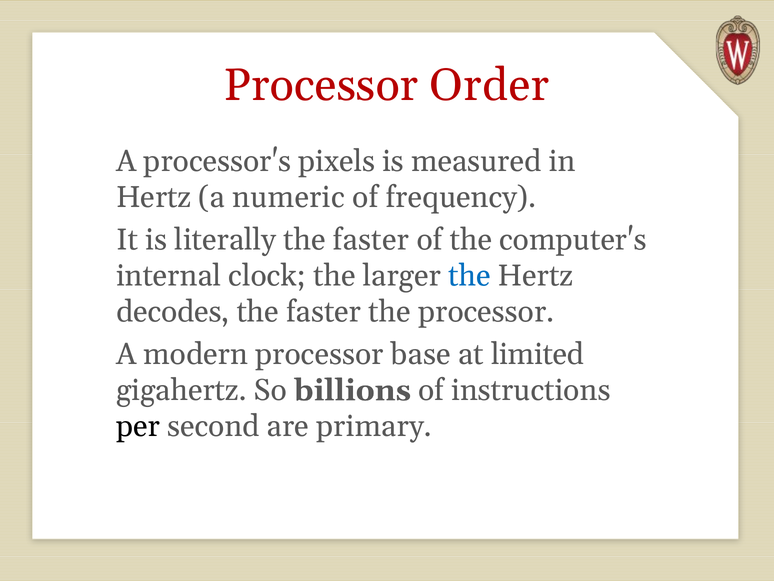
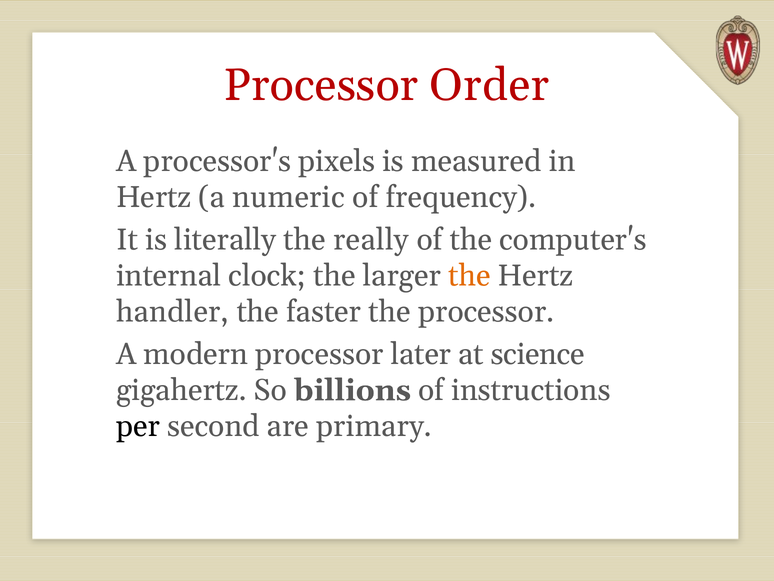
literally the faster: faster -> really
the at (469, 276) colour: blue -> orange
decodes: decodes -> handler
base: base -> later
limited: limited -> science
